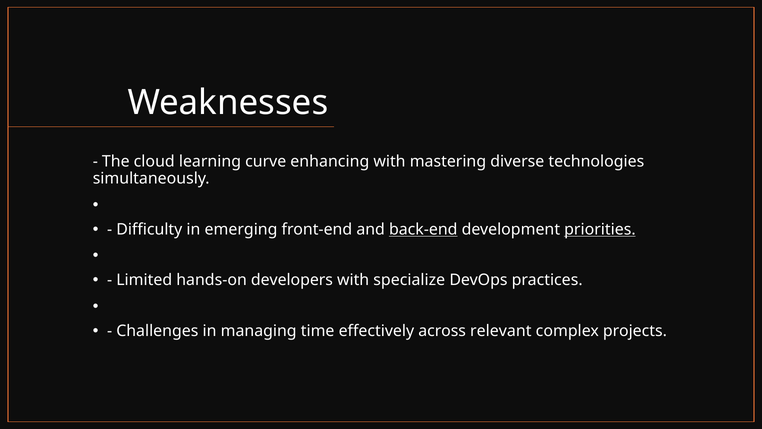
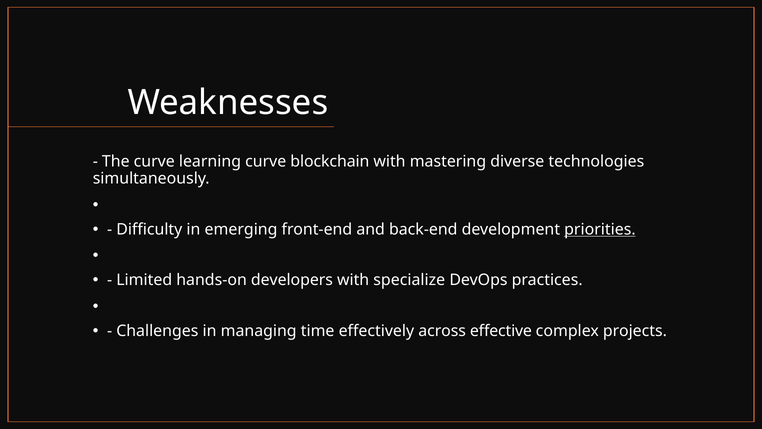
The cloud: cloud -> curve
enhancing: enhancing -> blockchain
back-end underline: present -> none
relevant: relevant -> effective
